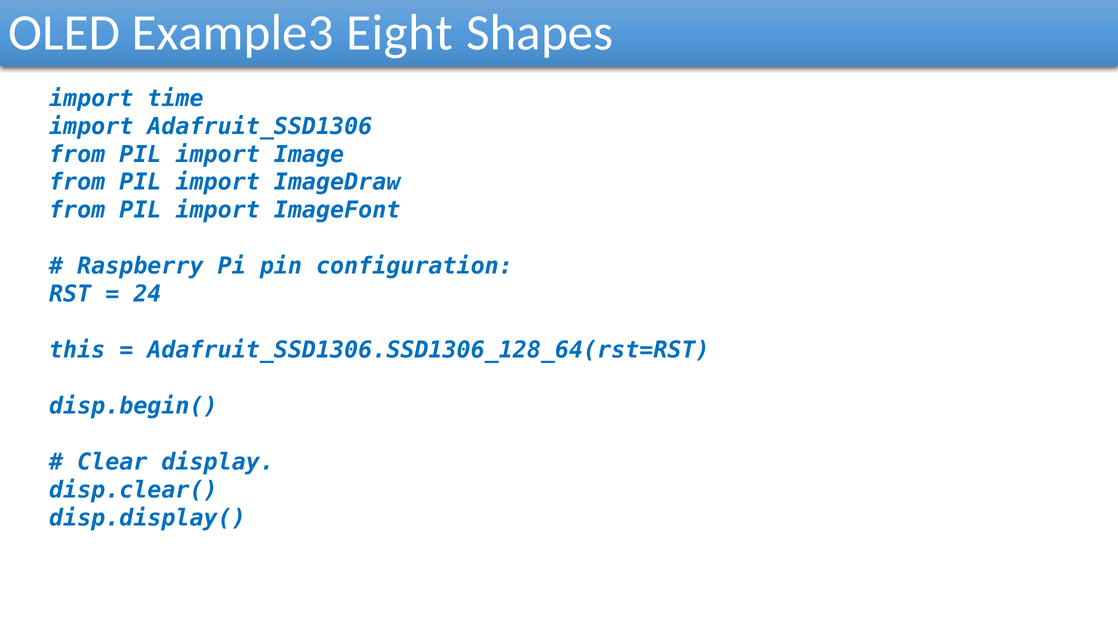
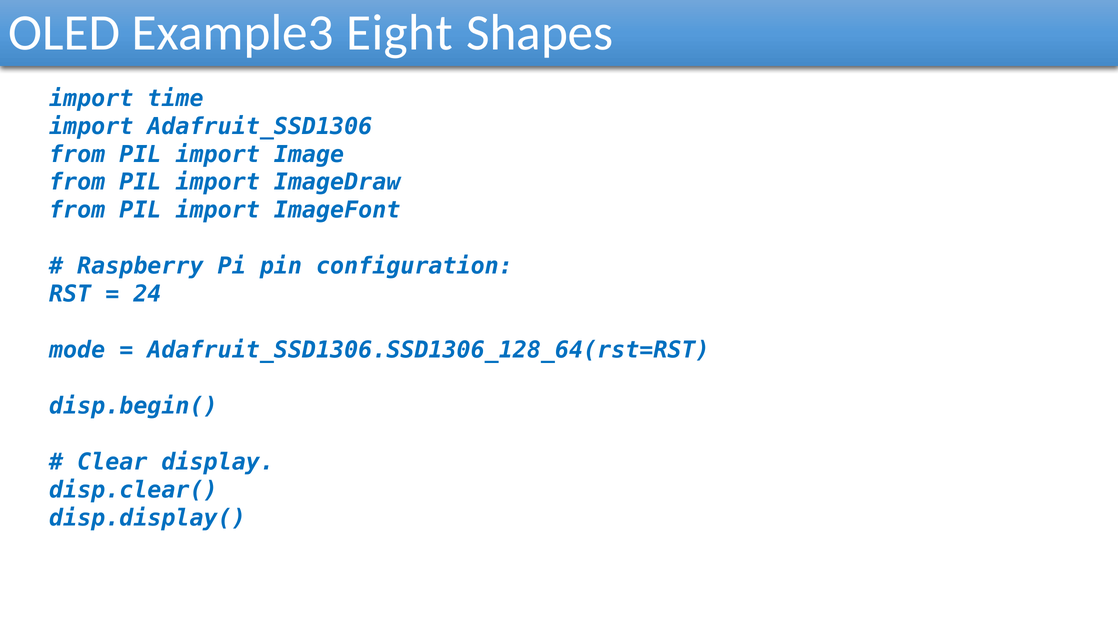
this: this -> mode
